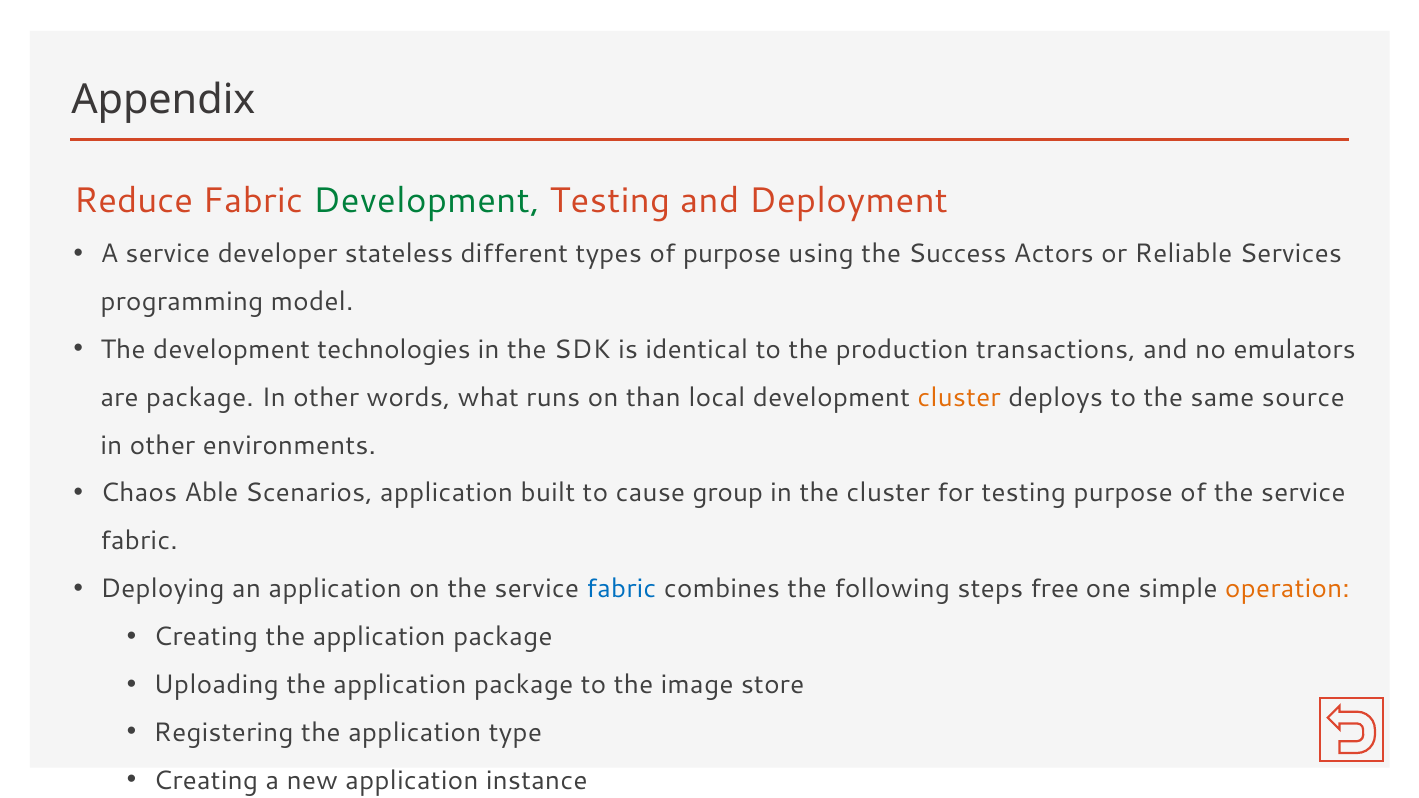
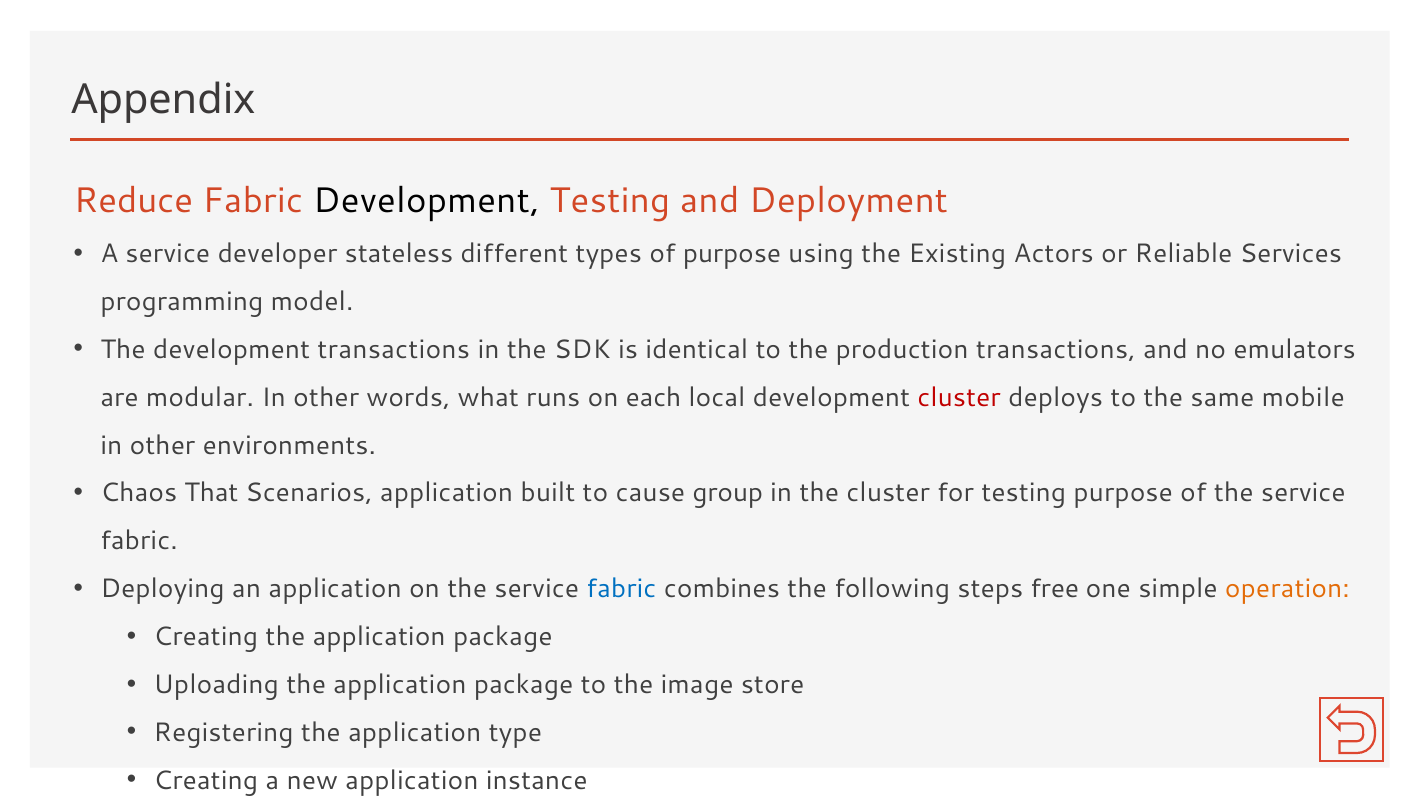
Development at (426, 201) colour: green -> black
Success: Success -> Existing
development technologies: technologies -> transactions
are package: package -> modular
than: than -> each
cluster at (959, 397) colour: orange -> red
source: source -> mobile
Able: Able -> That
